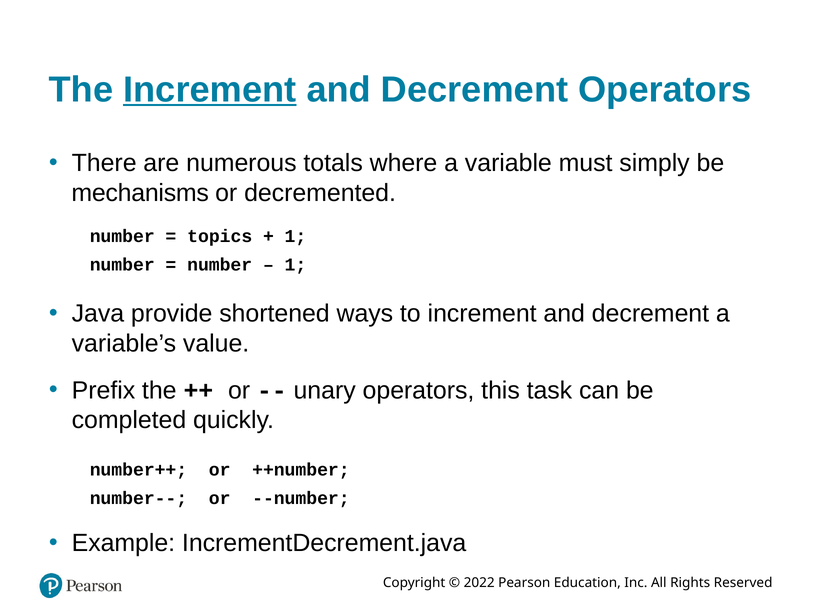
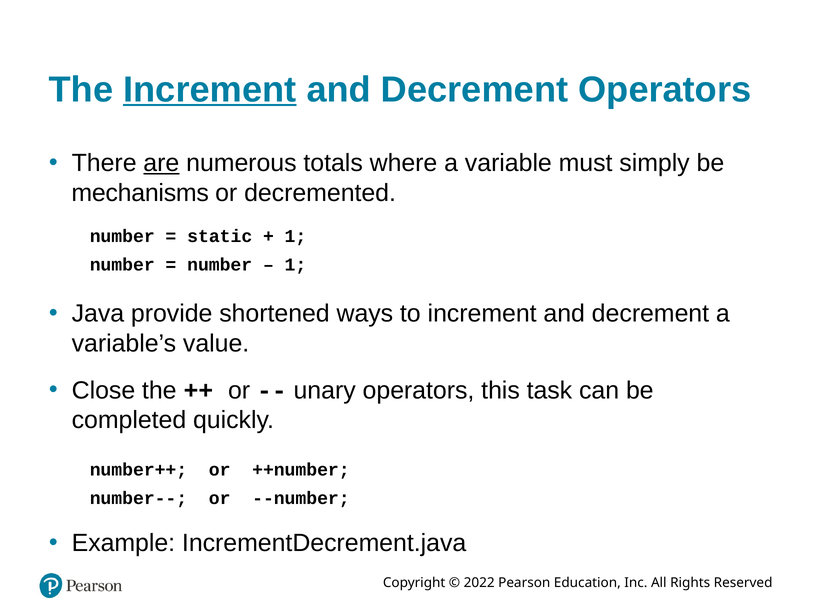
are underline: none -> present
topics: topics -> static
Prefix: Prefix -> Close
